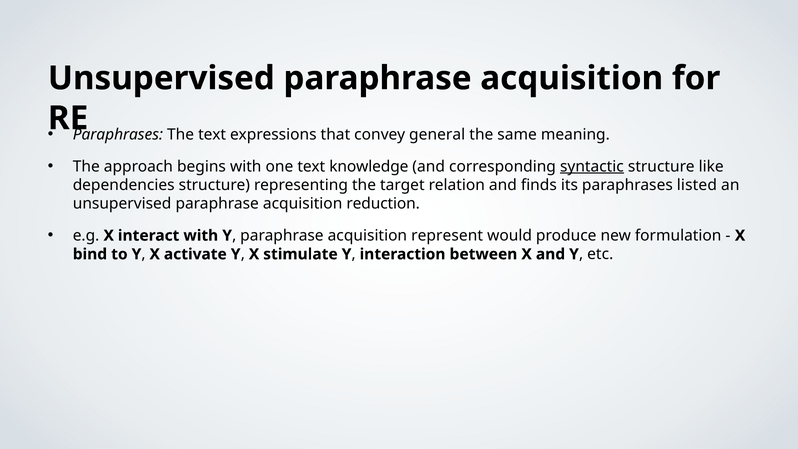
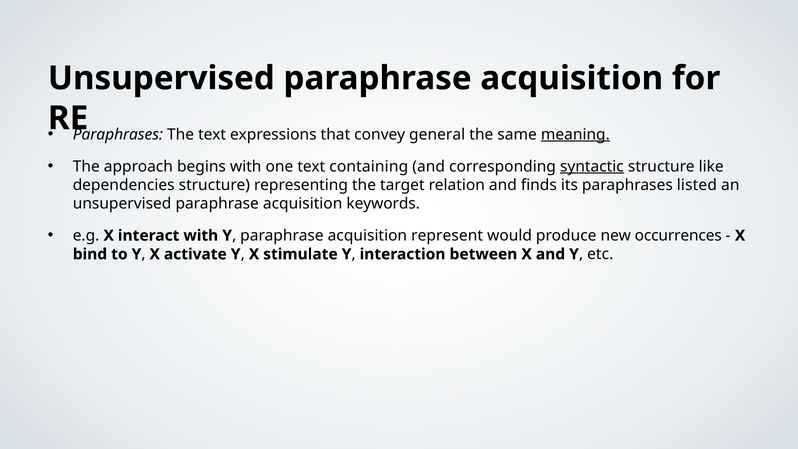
meaning underline: none -> present
knowledge: knowledge -> containing
reduction: reduction -> keywords
formulation: formulation -> occurrences
